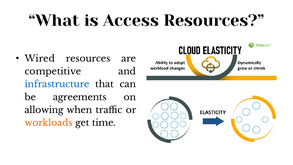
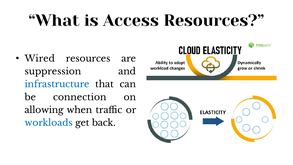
competitive: competitive -> suppression
agreements: agreements -> connection
workloads colour: orange -> blue
time: time -> back
